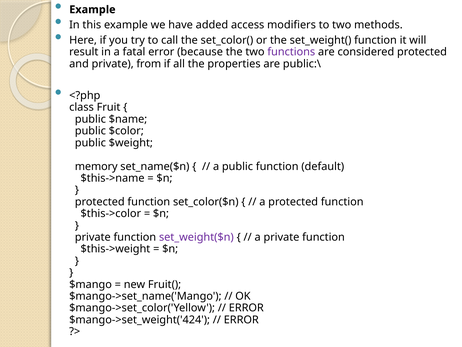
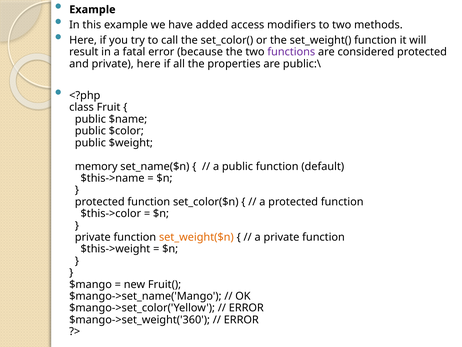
private from: from -> here
set_weight($n colour: purple -> orange
$mango->set_weight('424: $mango->set_weight('424 -> $mango->set_weight('360
